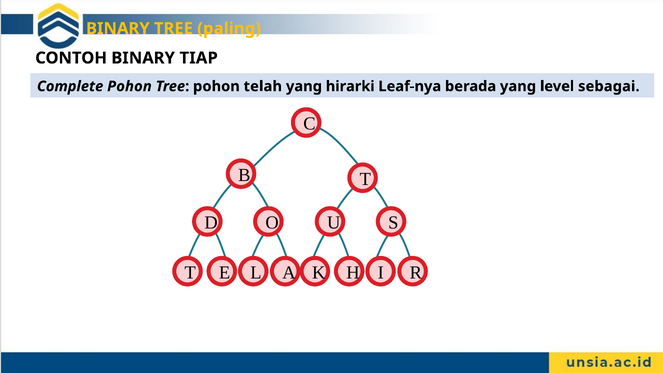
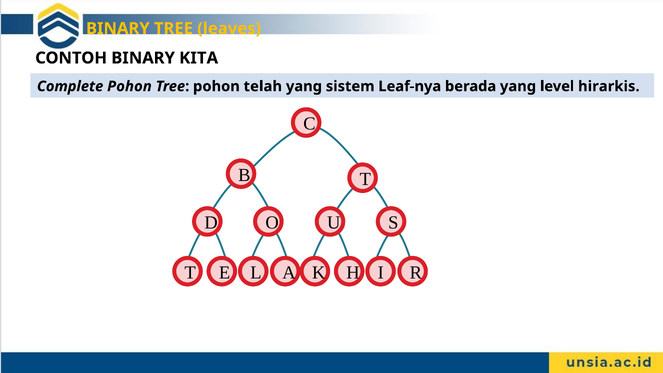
paling: paling -> leaves
TIAP: TIAP -> KITA
hirarki: hirarki -> sistem
sebagai: sebagai -> hirarkis
